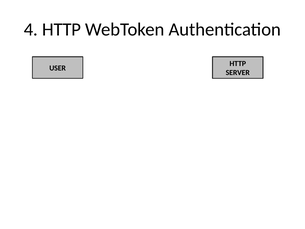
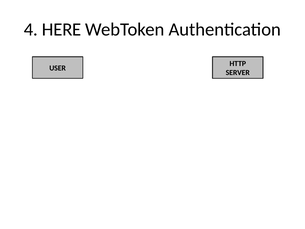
4 HTTP: HTTP -> HERE
